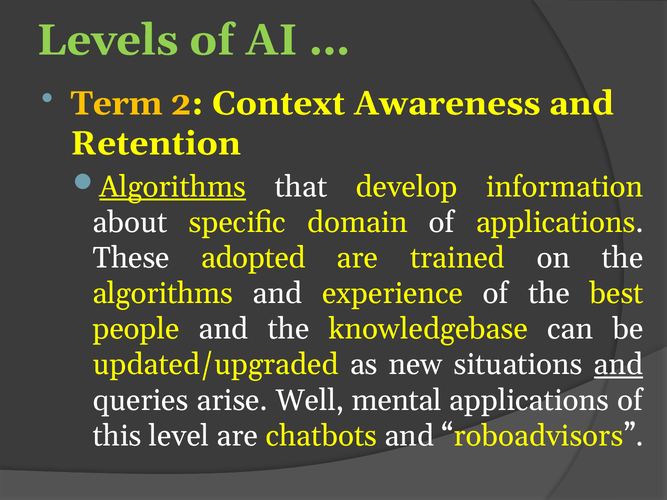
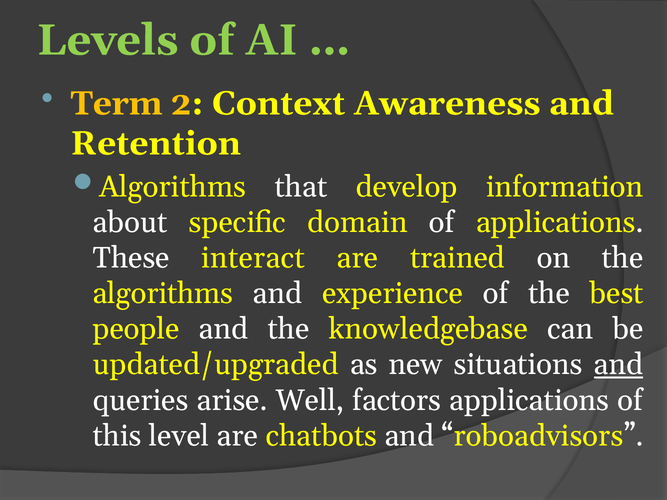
Algorithms at (173, 187) underline: present -> none
adopted: adopted -> interact
mental: mental -> factors
